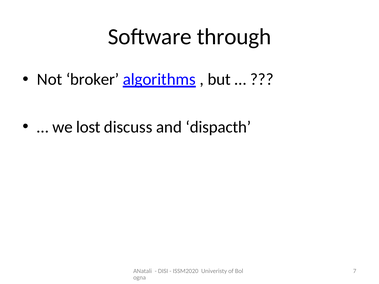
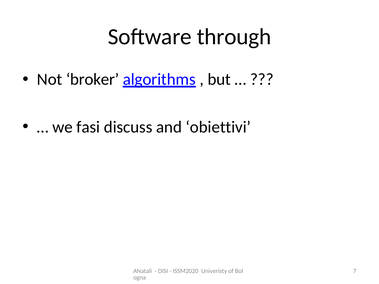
lost: lost -> fasi
dispacth: dispacth -> obiettivi
